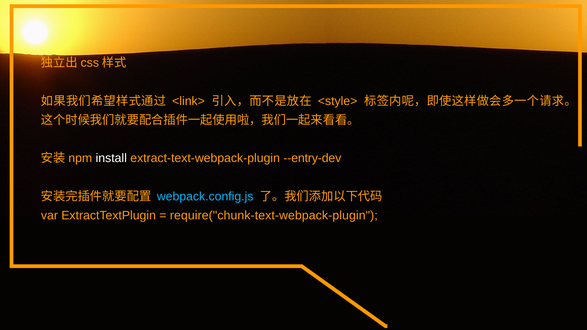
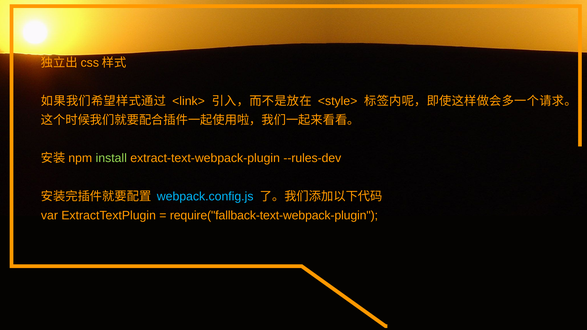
install colour: white -> light green
--entry-dev: --entry-dev -> --rules-dev
require("chunk-text-webpack-plugin: require("chunk-text-webpack-plugin -> require("fallback-text-webpack-plugin
